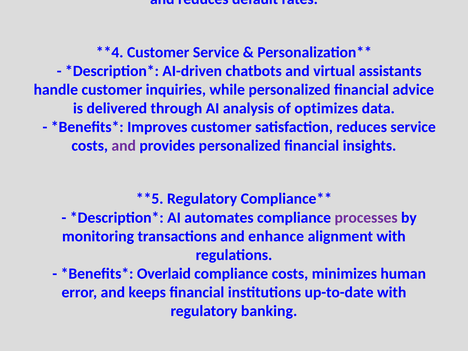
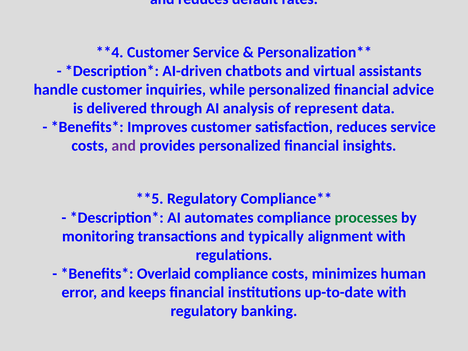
of optimizes: optimizes -> represent
processes at (366, 218) colour: purple -> green
enhance: enhance -> typically
